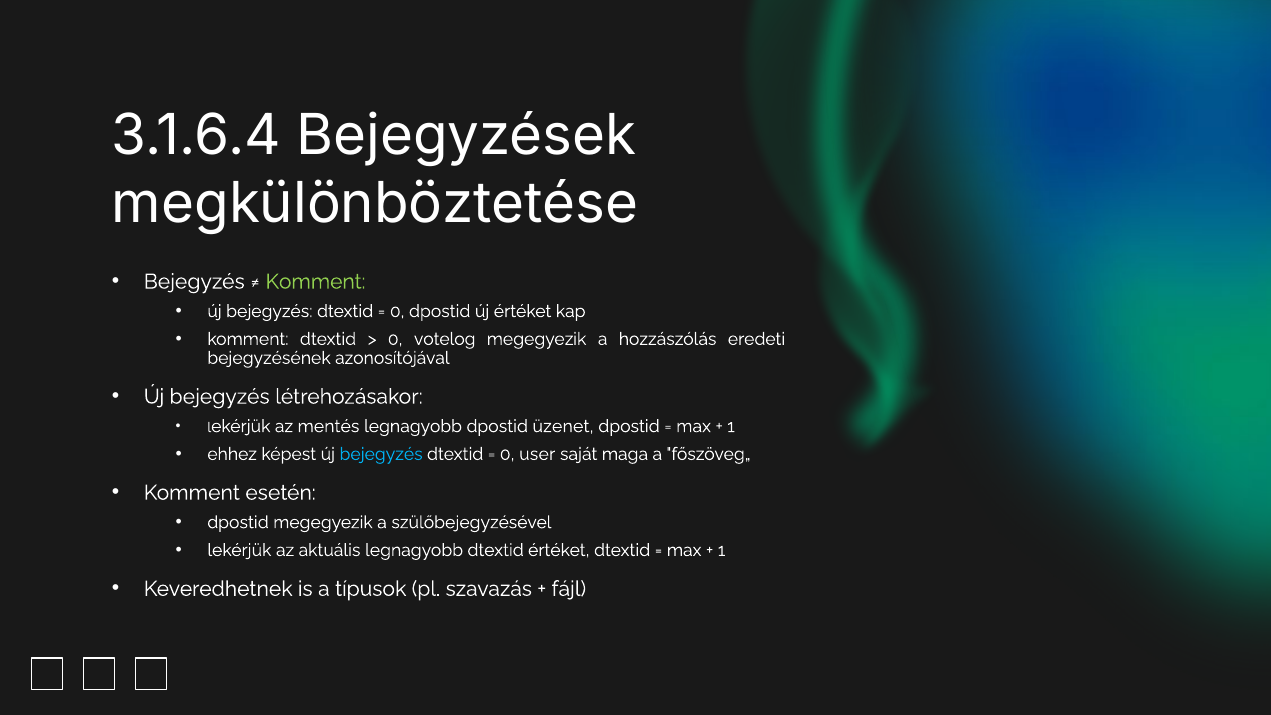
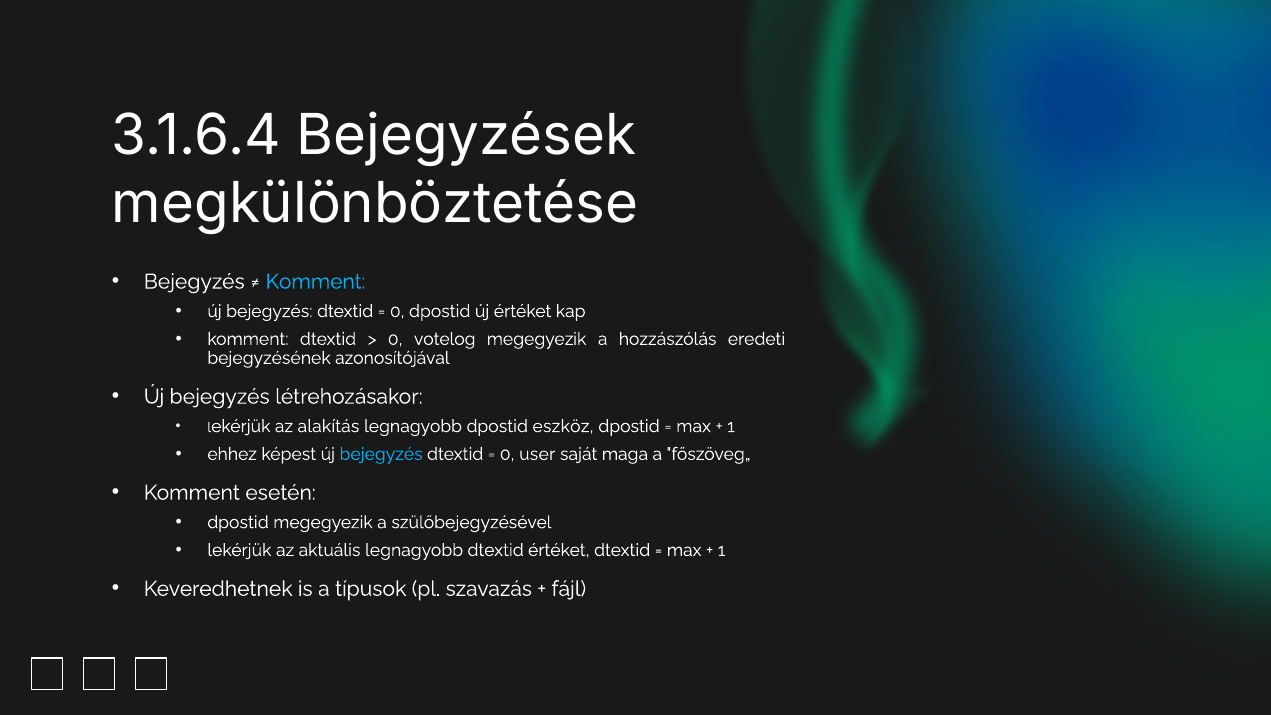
Komment at (315, 282) colour: light green -> light blue
mentés: mentés -> alakítás
üzenet: üzenet -> eszköz
